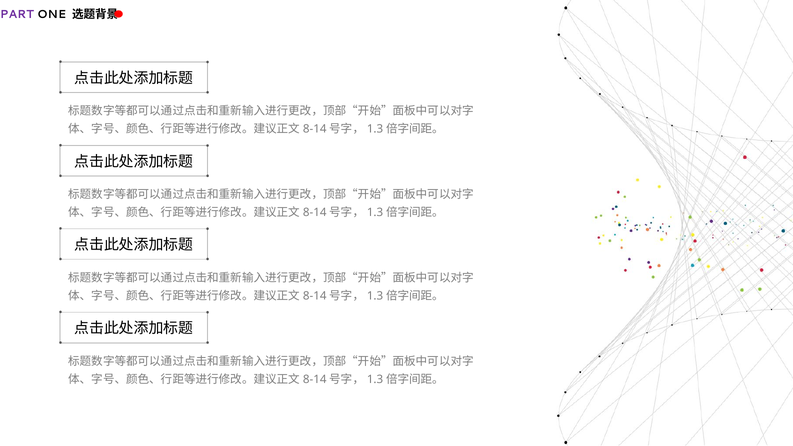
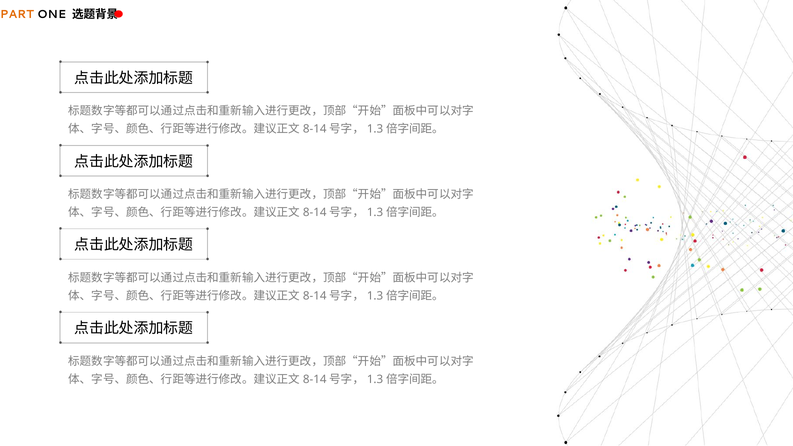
PART colour: purple -> orange
